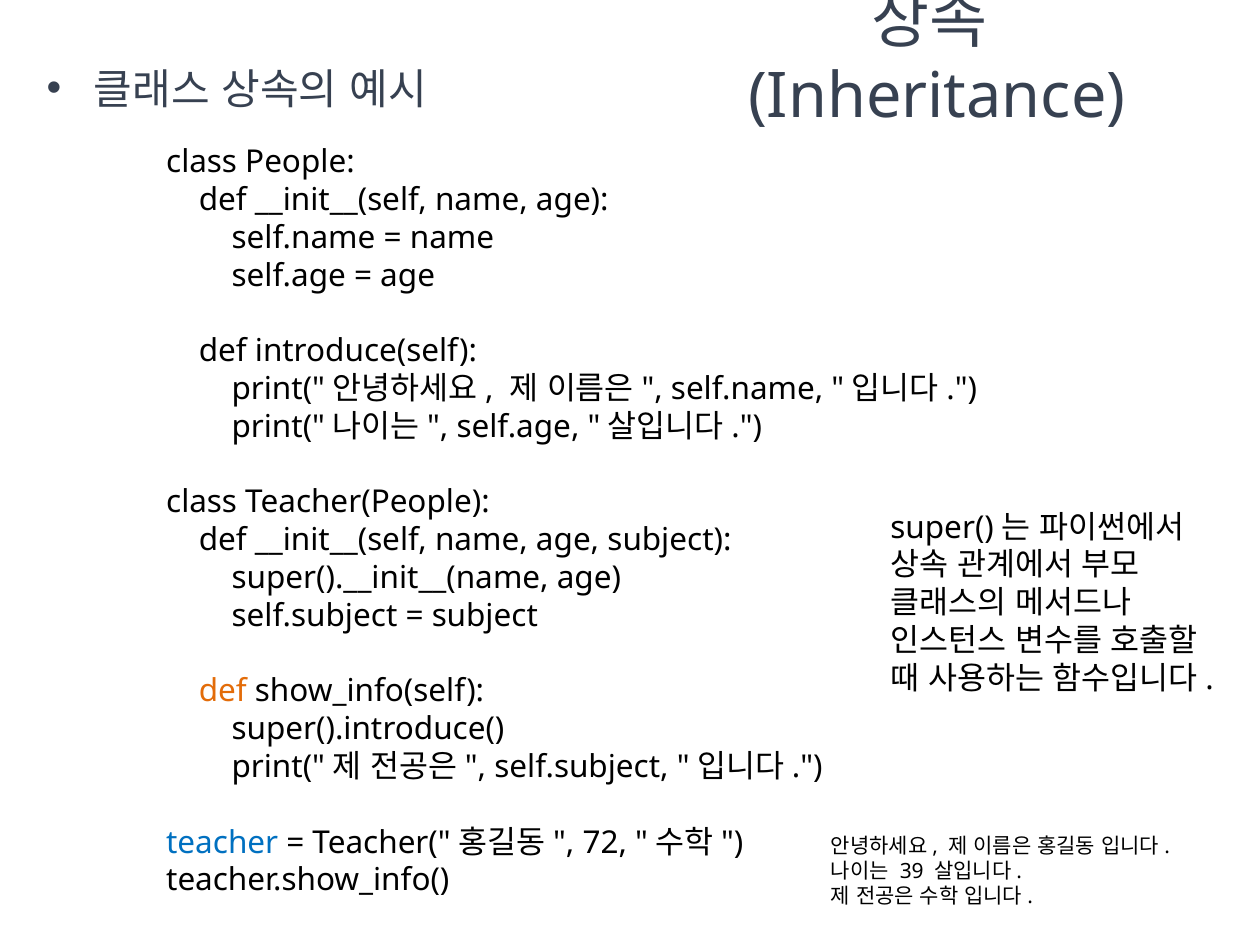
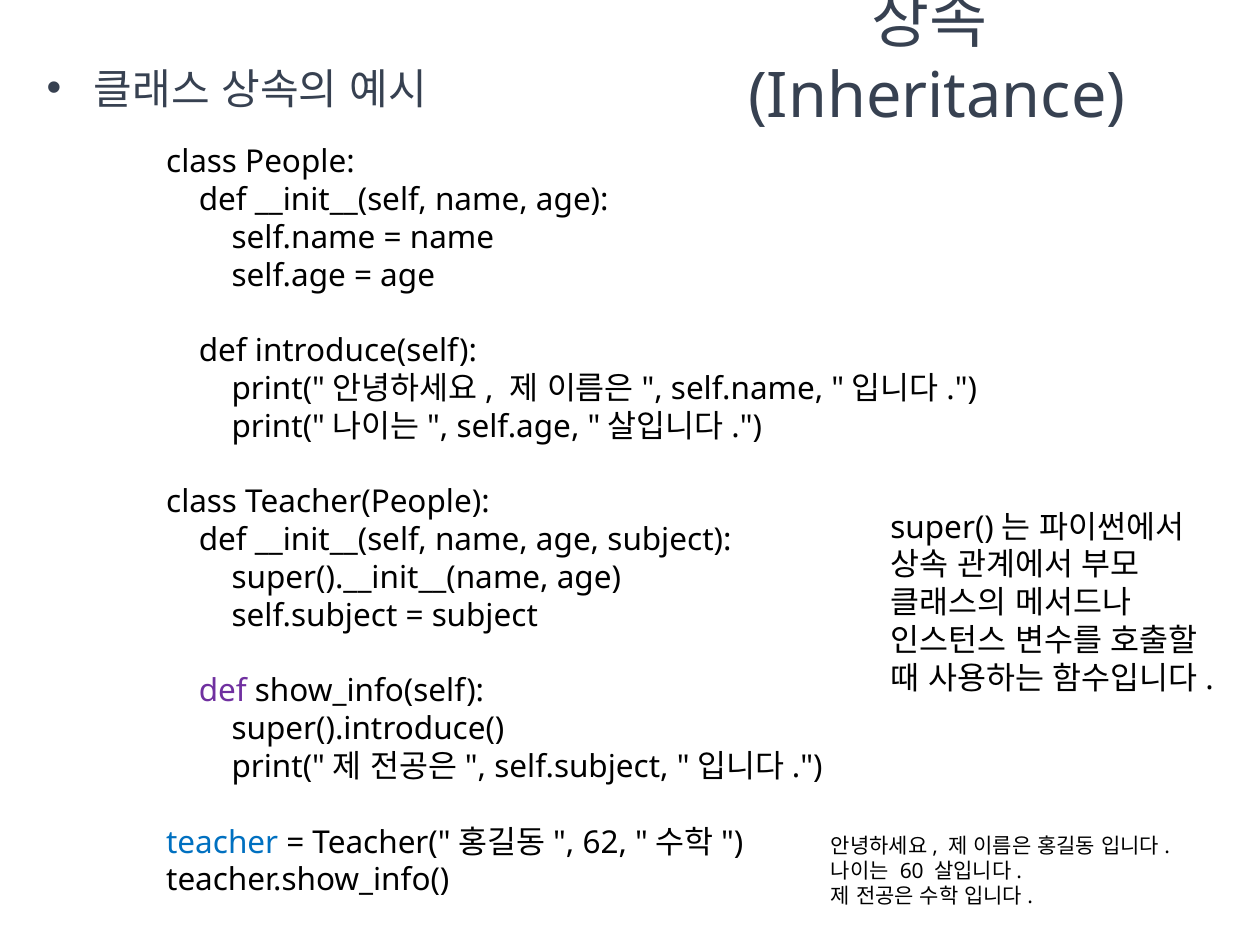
def at (223, 692) colour: orange -> purple
72: 72 -> 62
39: 39 -> 60
